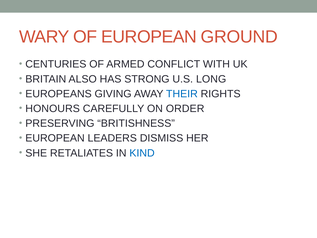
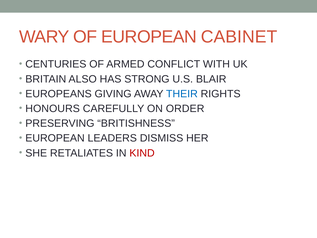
GROUND: GROUND -> CABINET
LONG: LONG -> BLAIR
KIND colour: blue -> red
